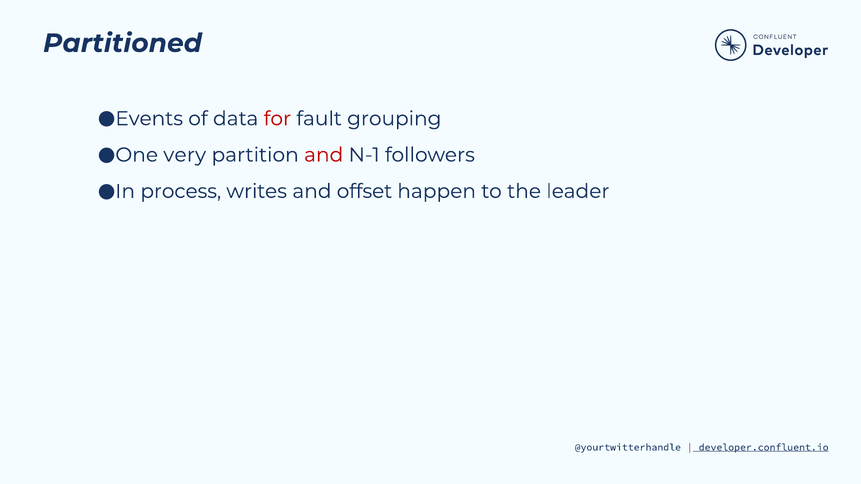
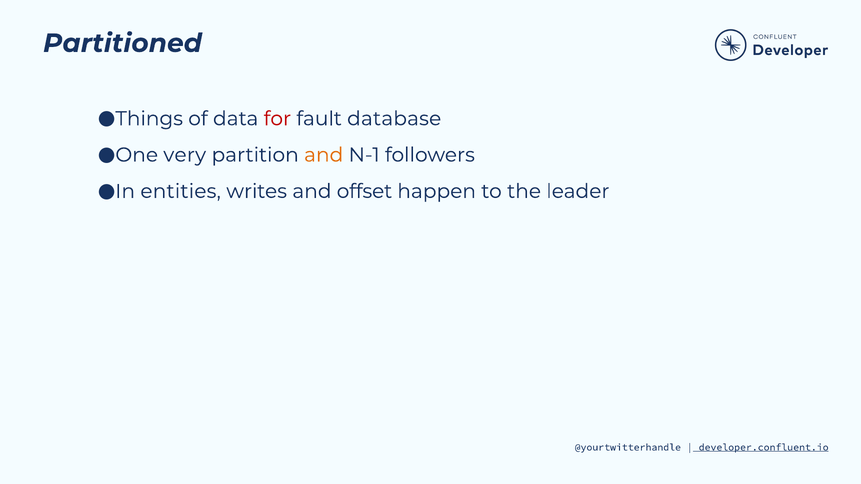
Events: Events -> Things
grouping: grouping -> database
and at (324, 155) colour: red -> orange
process: process -> entities
